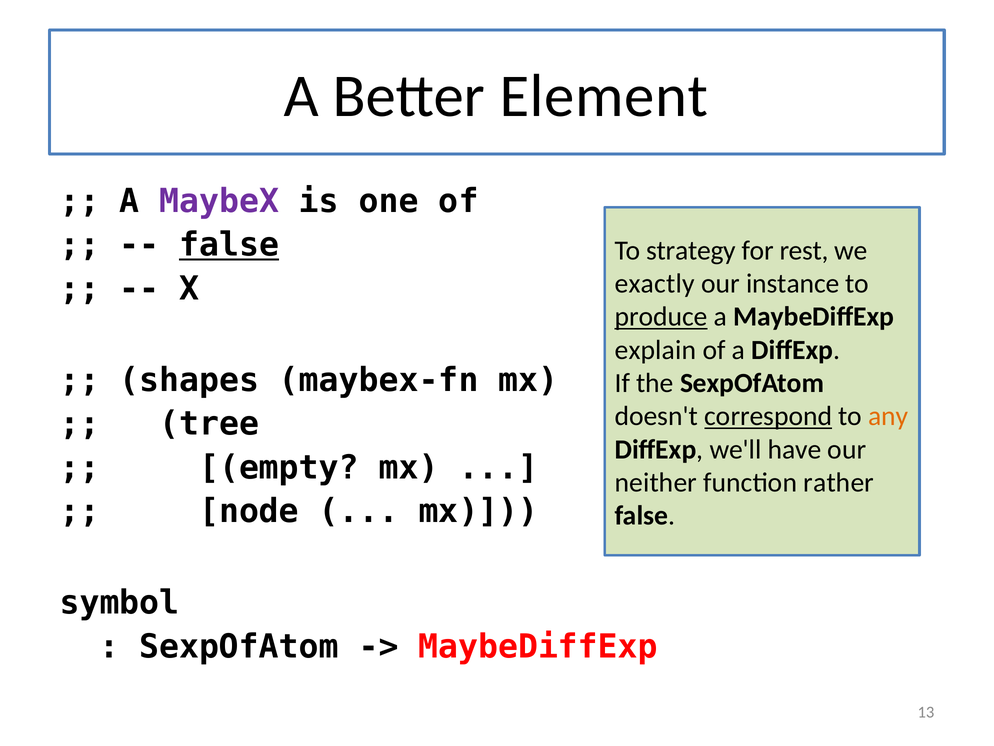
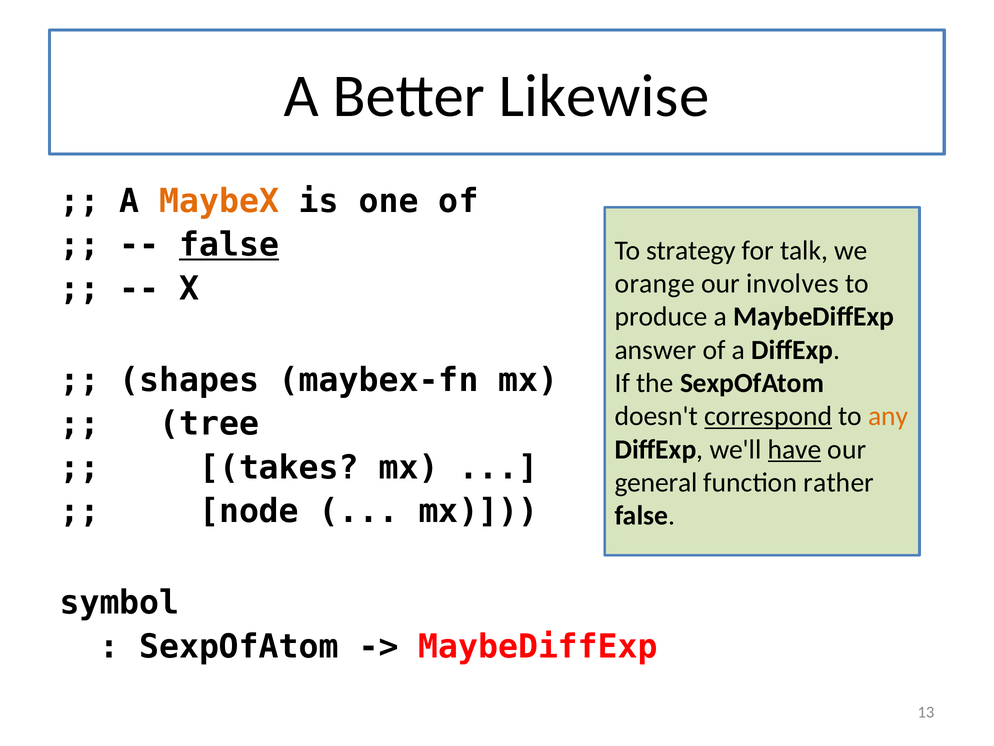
Element: Element -> Likewise
MaybeX colour: purple -> orange
rest: rest -> talk
exactly: exactly -> orange
instance: instance -> involves
produce underline: present -> none
explain: explain -> answer
have underline: none -> present
empty: empty -> takes
neither: neither -> general
